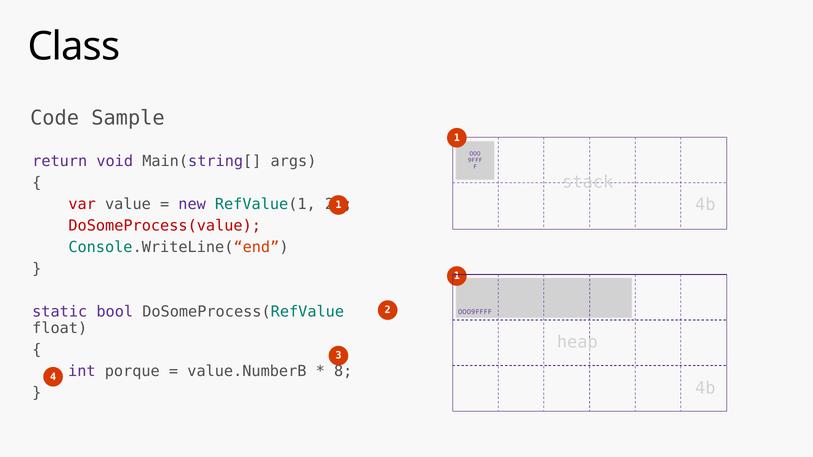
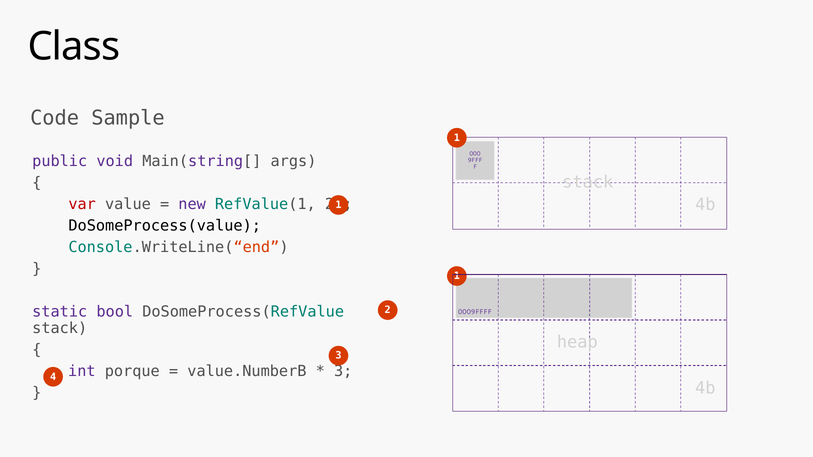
return: return -> public
DoSomeProcess(value colour: red -> black
float at (60, 328): float -> stack
8 at (343, 372): 8 -> 3
